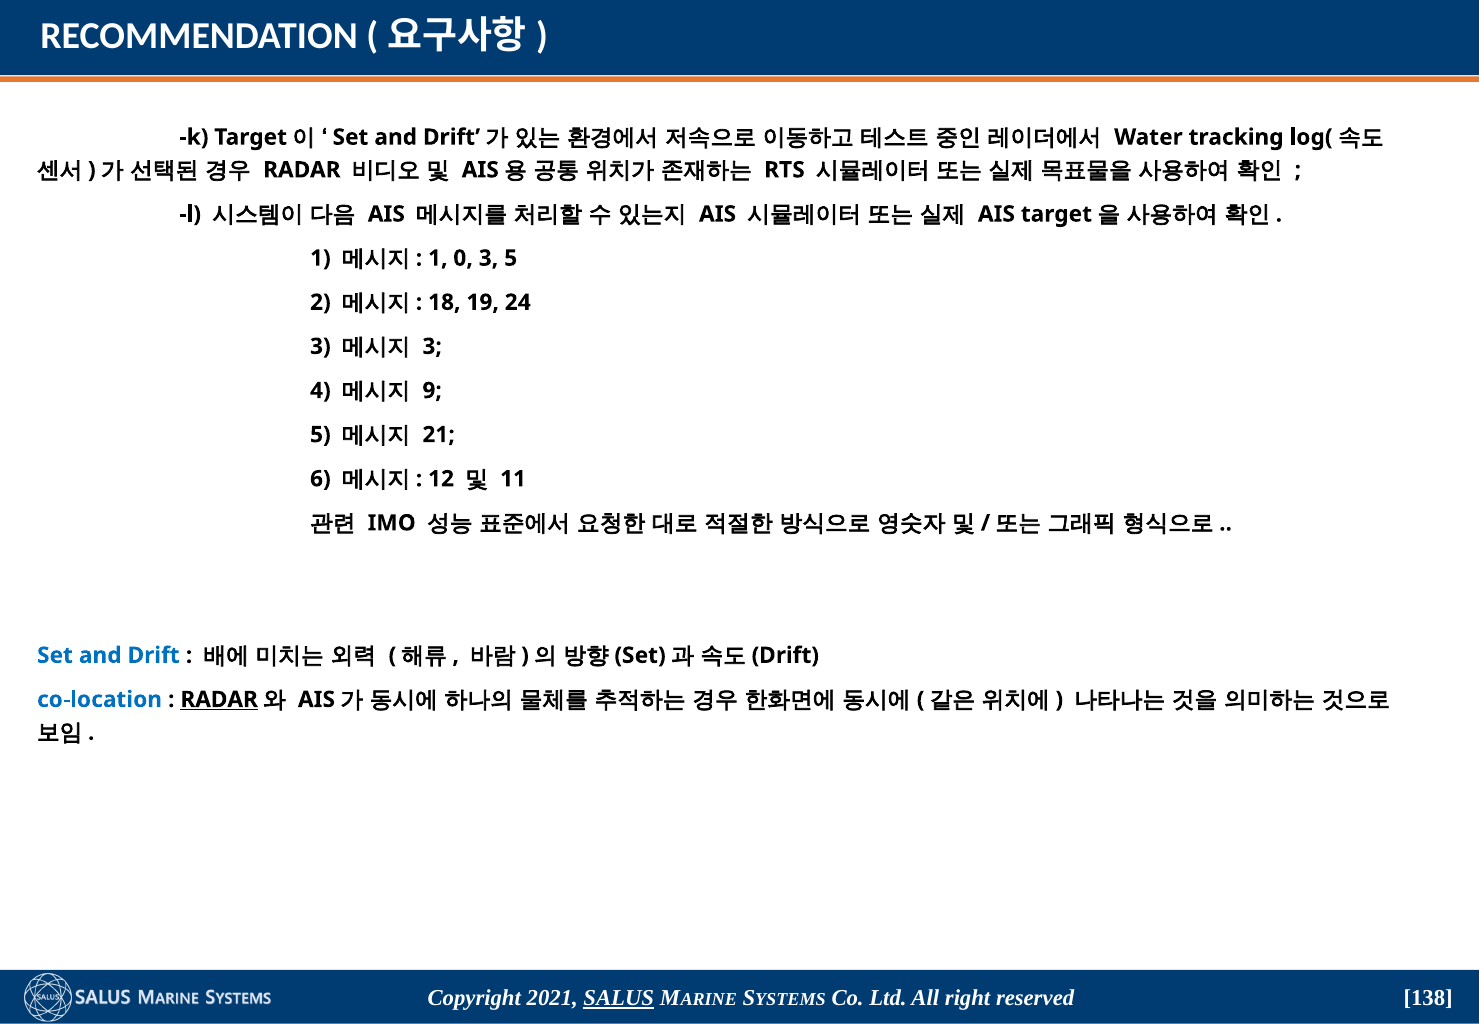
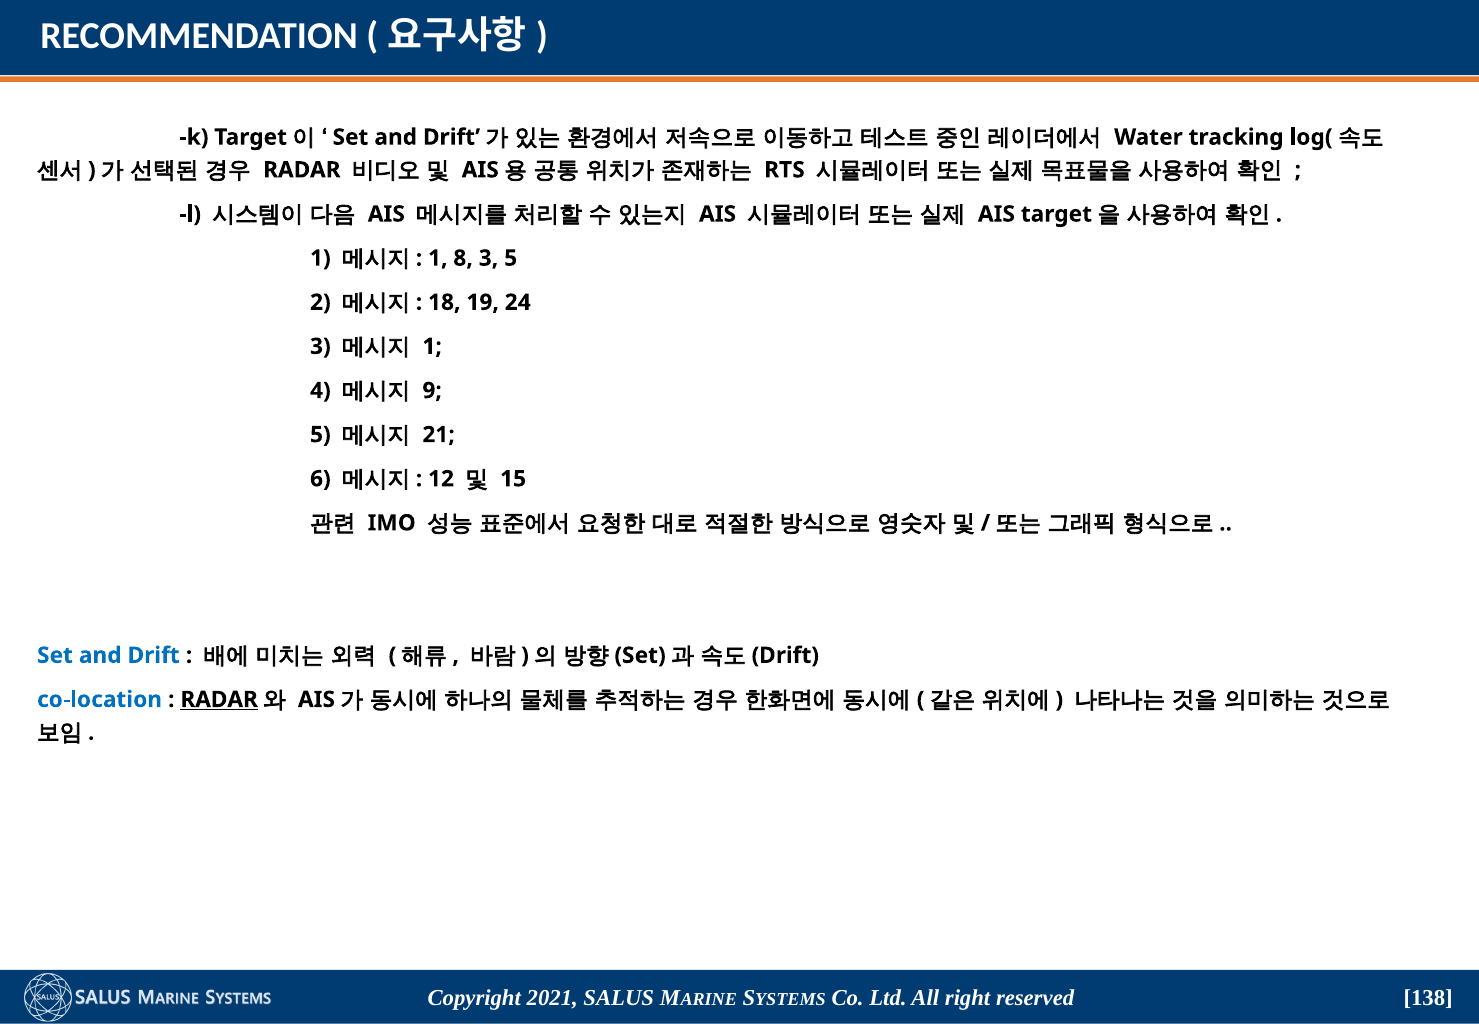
0: 0 -> 8
3 at (432, 346): 3 -> 1
11: 11 -> 15
SALUS underline: present -> none
